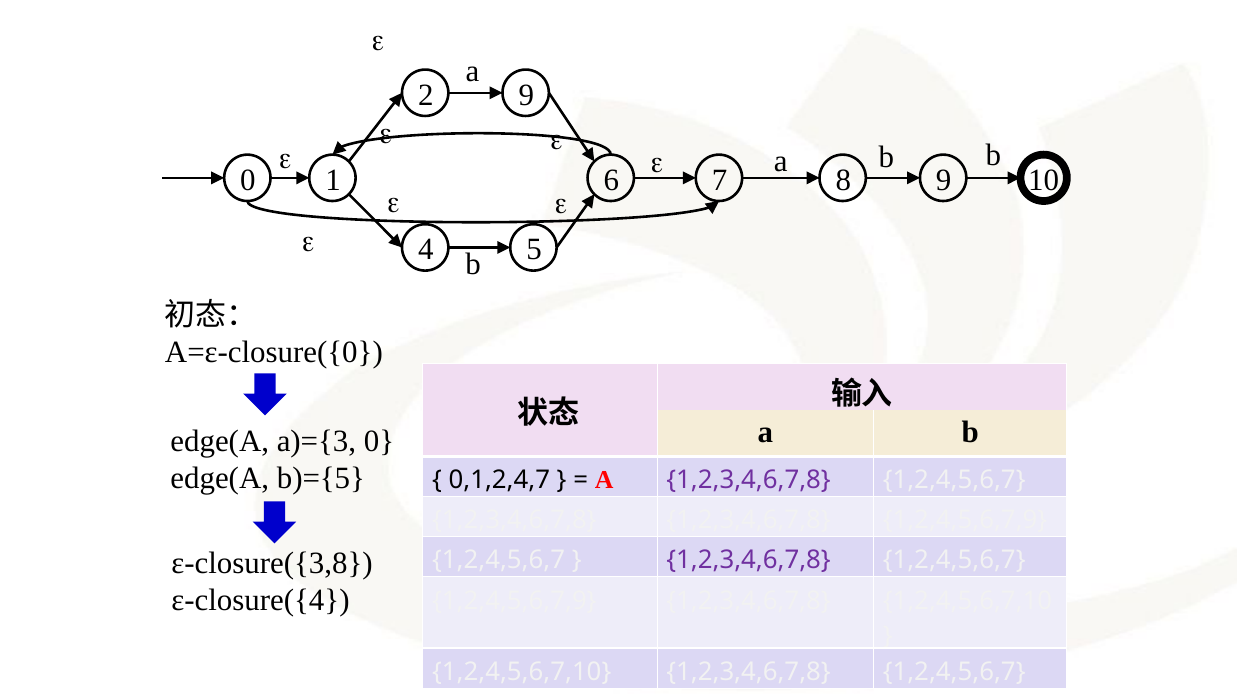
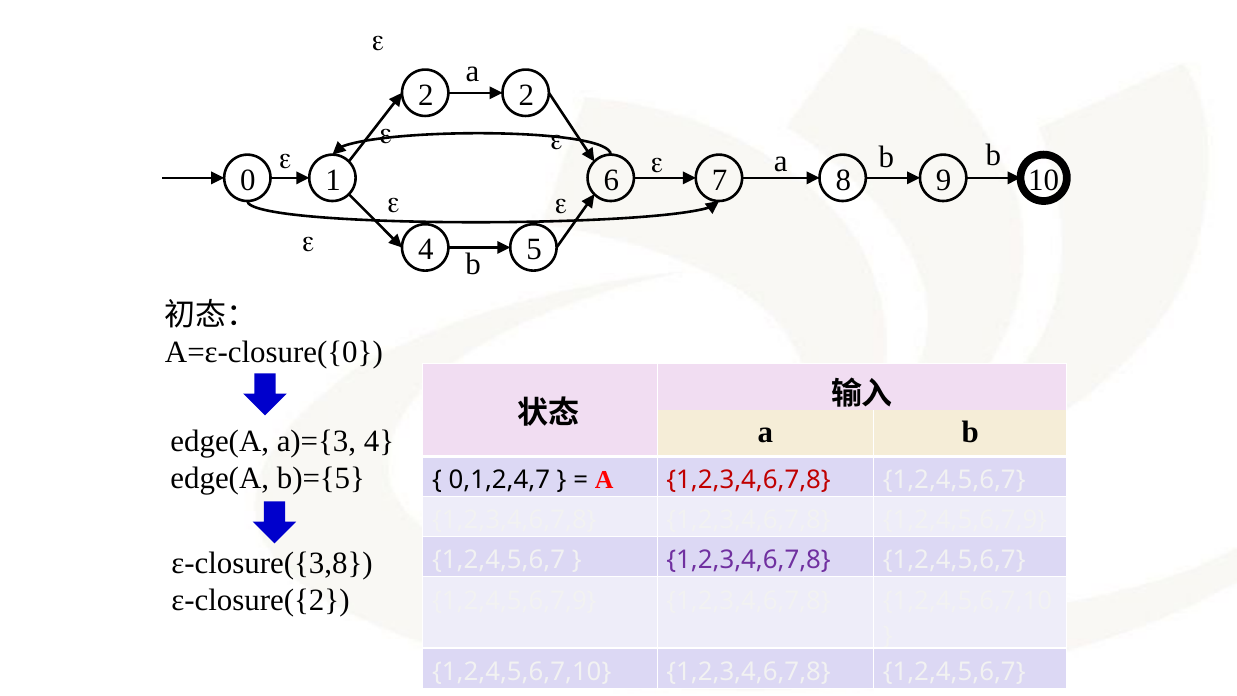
2 9: 9 -> 2
a)={3 0: 0 -> 4
1,2,3,4,6,7,8 at (749, 480) colour: purple -> red
ε-closure({4: ε-closure({4 -> ε-closure({2
